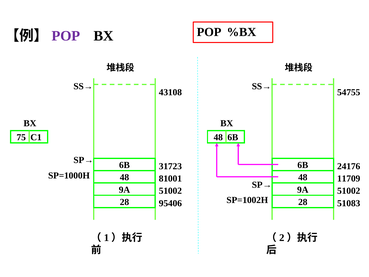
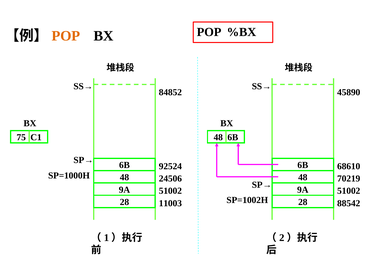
POP at (66, 36) colour: purple -> orange
43108: 43108 -> 84852
54755: 54755 -> 45890
31723: 31723 -> 92524
24176: 24176 -> 68610
81001: 81001 -> 24506
11709: 11709 -> 70219
95406: 95406 -> 11003
51083: 51083 -> 88542
